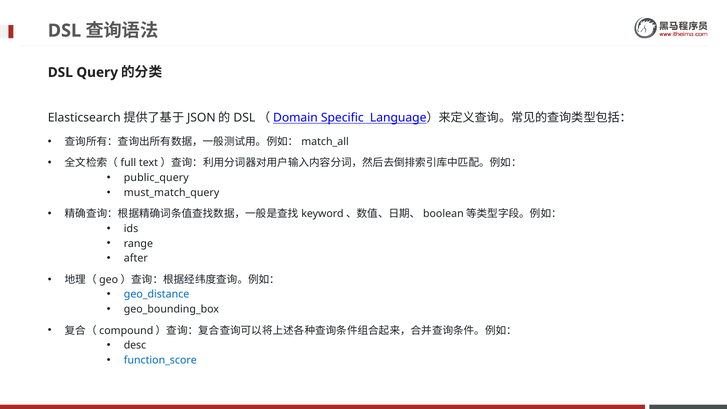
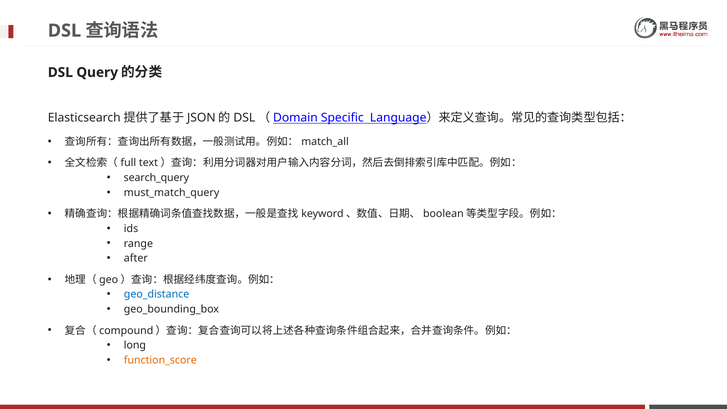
public_query: public_query -> search_query
desc: desc -> long
function_score colour: blue -> orange
